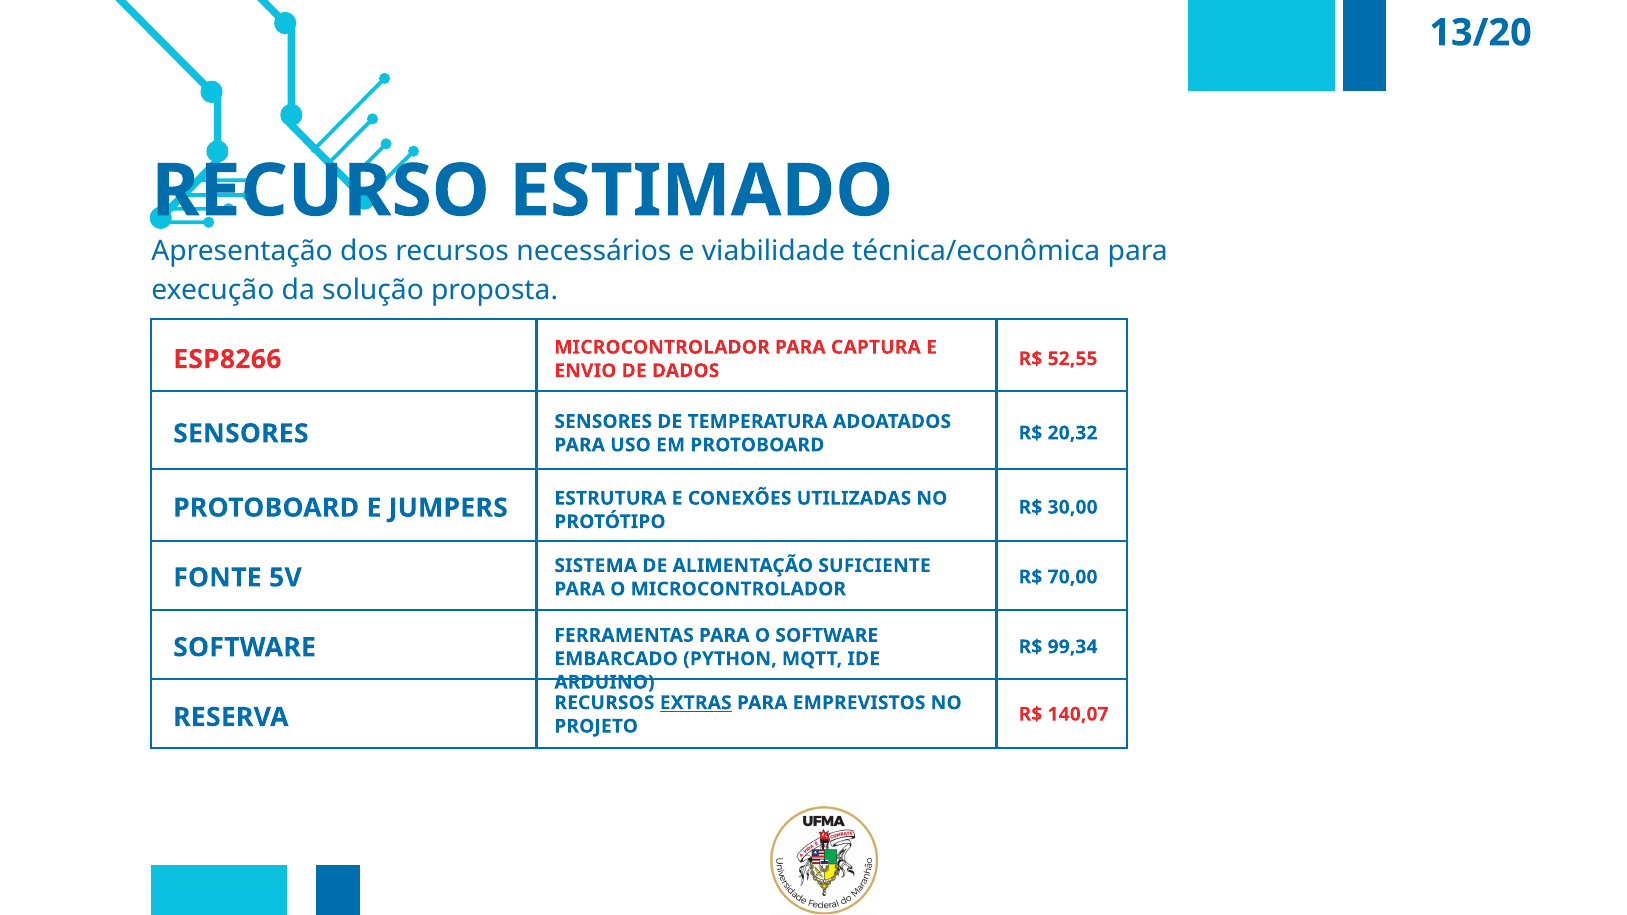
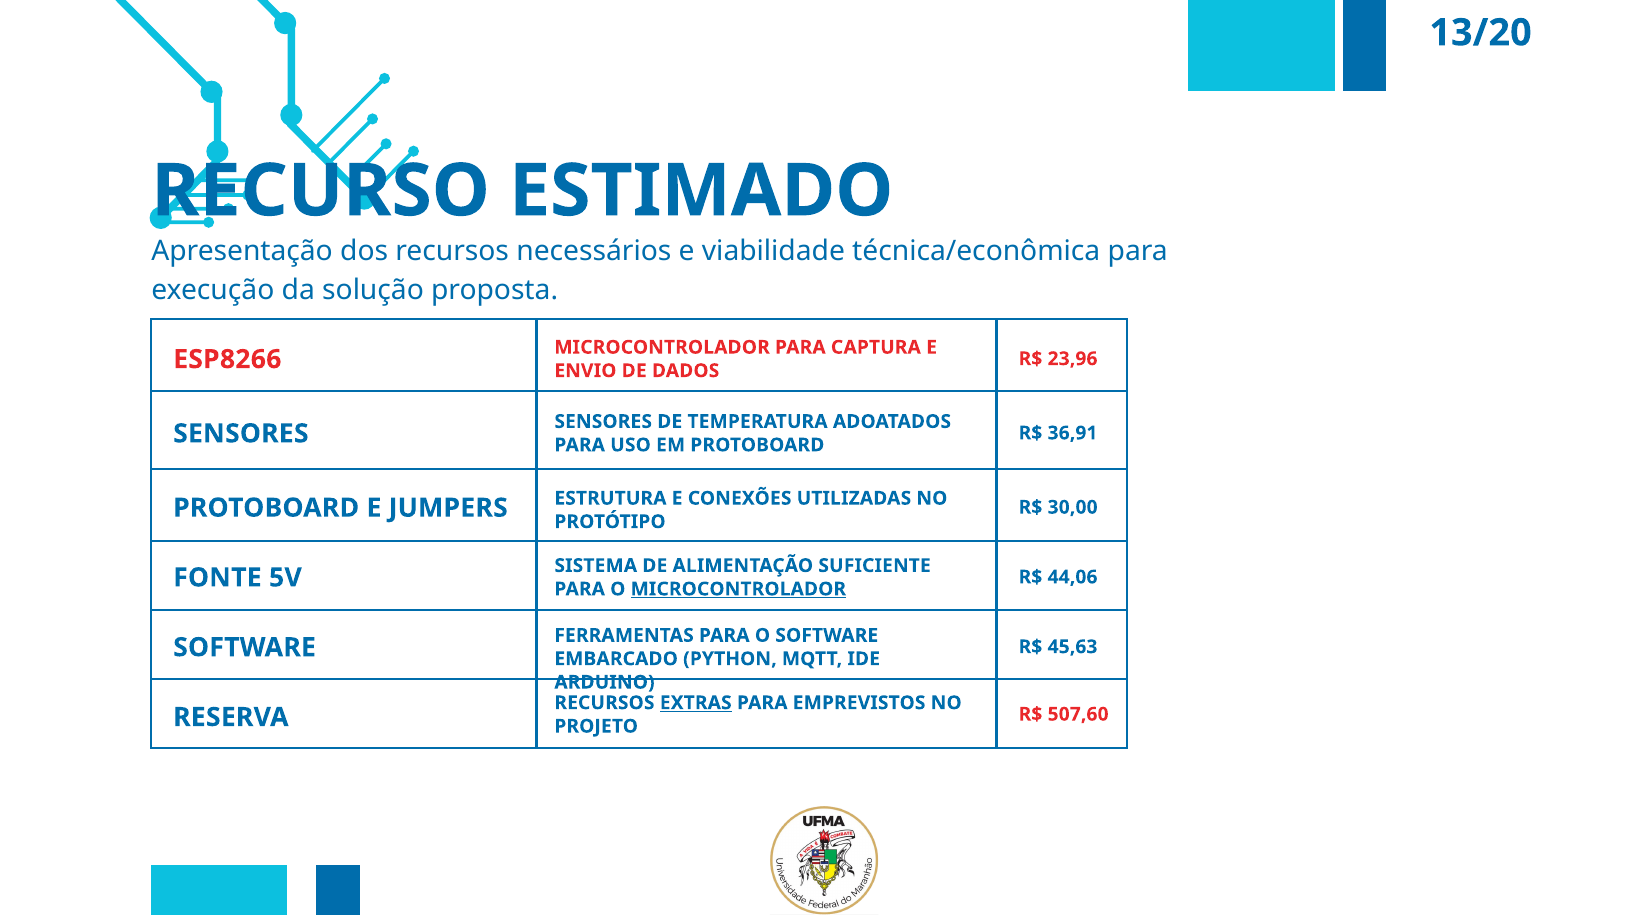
52,55: 52,55 -> 23,96
20,32: 20,32 -> 36,91
70,00: 70,00 -> 44,06
MICROCONTROLADOR at (738, 589) underline: none -> present
99,34: 99,34 -> 45,63
140,07: 140,07 -> 507,60
